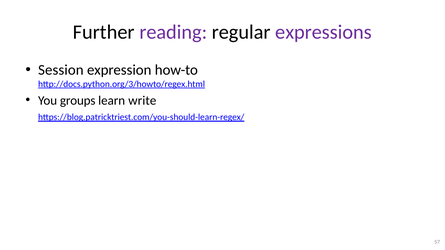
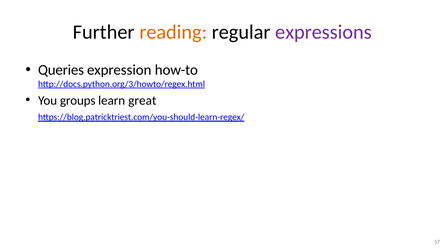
reading colour: purple -> orange
Session: Session -> Queries
write: write -> great
